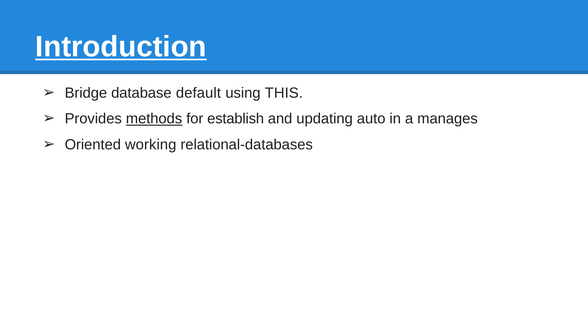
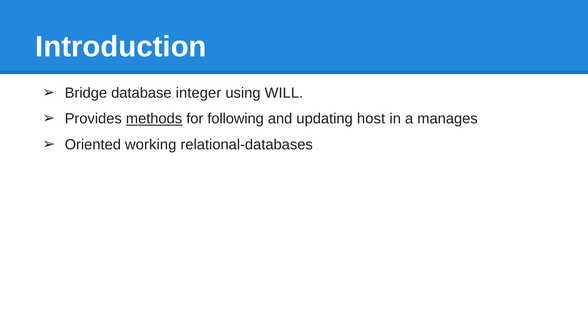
Introduction underline: present -> none
default: default -> integer
THIS: THIS -> WILL
establish: establish -> following
auto: auto -> host
